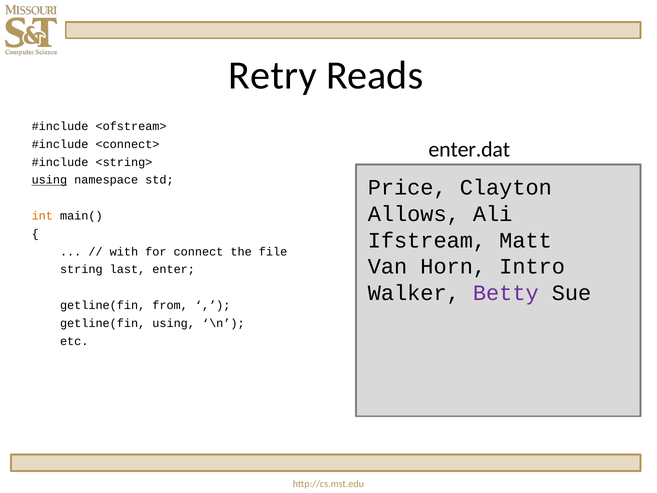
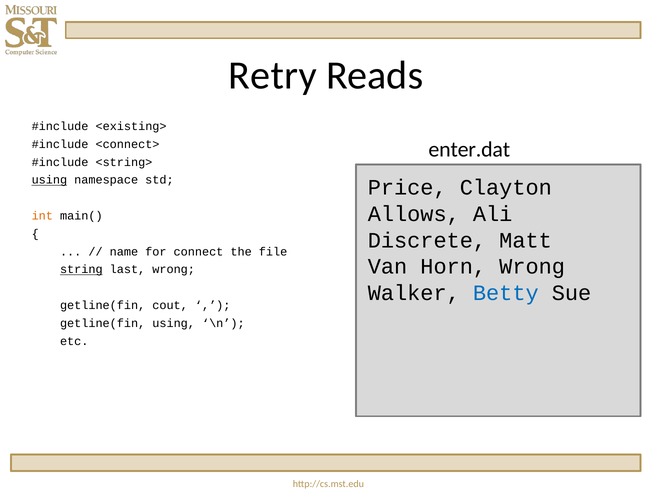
<ofstream>: <ofstream> -> <existing>
Ifstream: Ifstream -> Discrete
with: with -> name
Horn Intro: Intro -> Wrong
string underline: none -> present
last enter: enter -> wrong
Betty colour: purple -> blue
from: from -> cout
